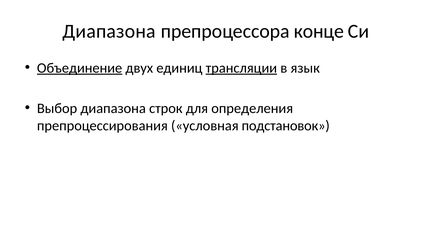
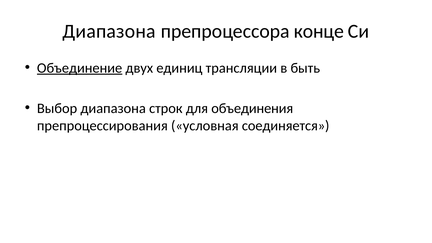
трансляции underline: present -> none
язык: язык -> быть
определения: определения -> объединения
подстановок: подстановок -> соединяется
